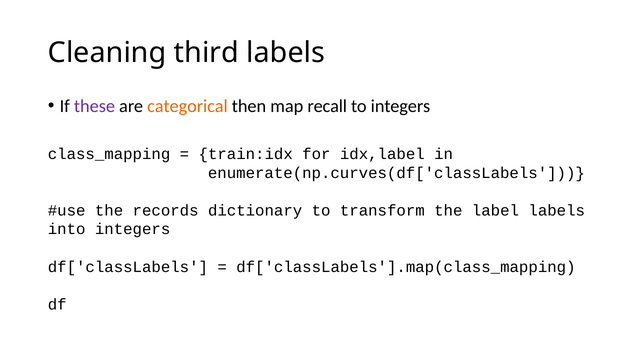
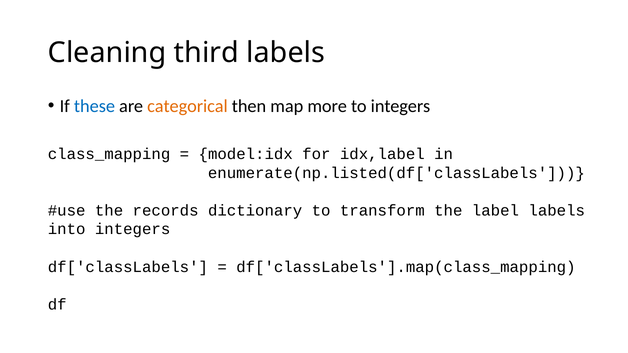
these colour: purple -> blue
recall: recall -> more
train:idx: train:idx -> model:idx
enumerate(np.curves(df['classLabels: enumerate(np.curves(df['classLabels -> enumerate(np.listed(df['classLabels
